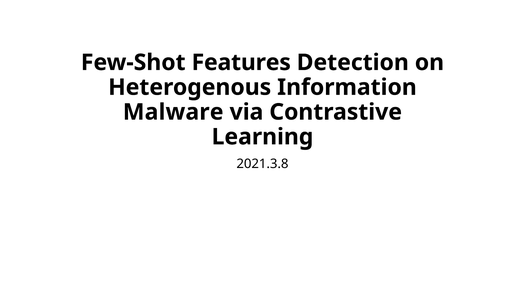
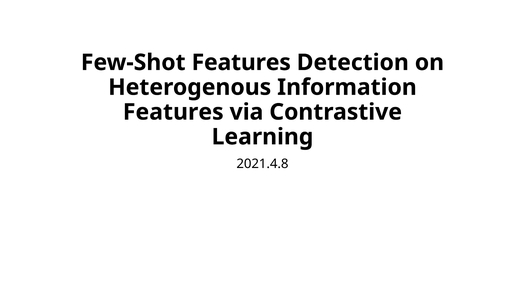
Malware at (173, 112): Malware -> Features
2021.3.8: 2021.3.8 -> 2021.4.8
